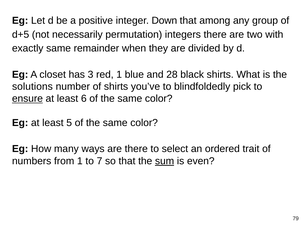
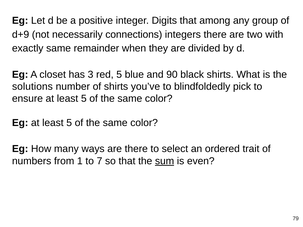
Down: Down -> Digits
d+5: d+5 -> d+9
permutation: permutation -> connections
red 1: 1 -> 5
28: 28 -> 90
ensure underline: present -> none
6 at (84, 99): 6 -> 5
